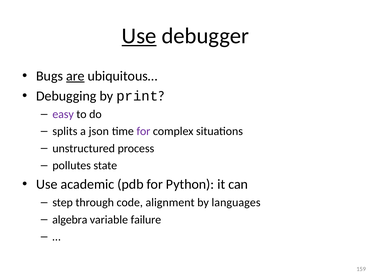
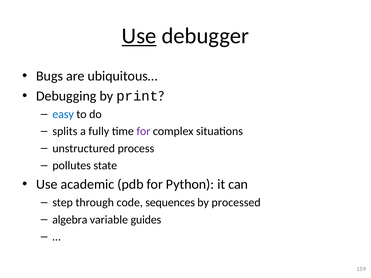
are underline: present -> none
easy colour: purple -> blue
json: json -> fully
alignment: alignment -> sequences
languages: languages -> processed
failure: failure -> guides
